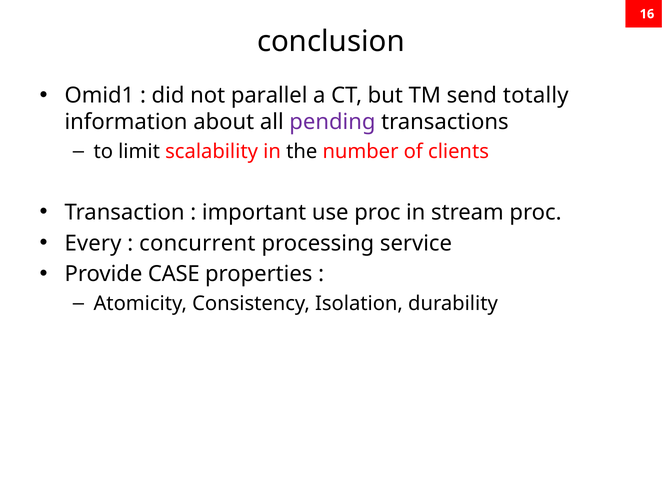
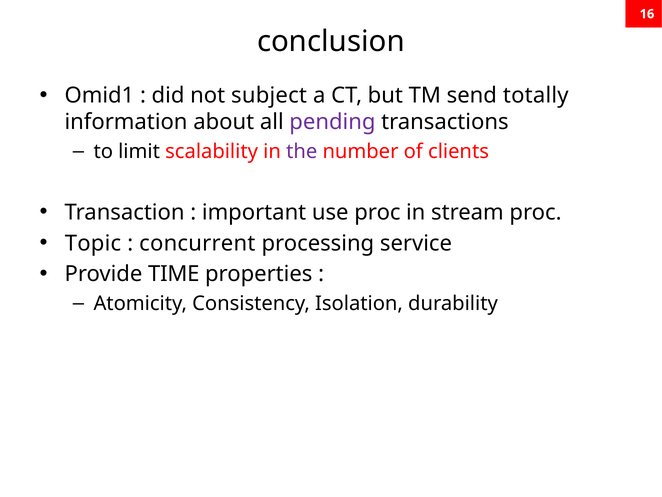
parallel: parallel -> subject
the colour: black -> purple
Every: Every -> Topic
CASE: CASE -> TIME
